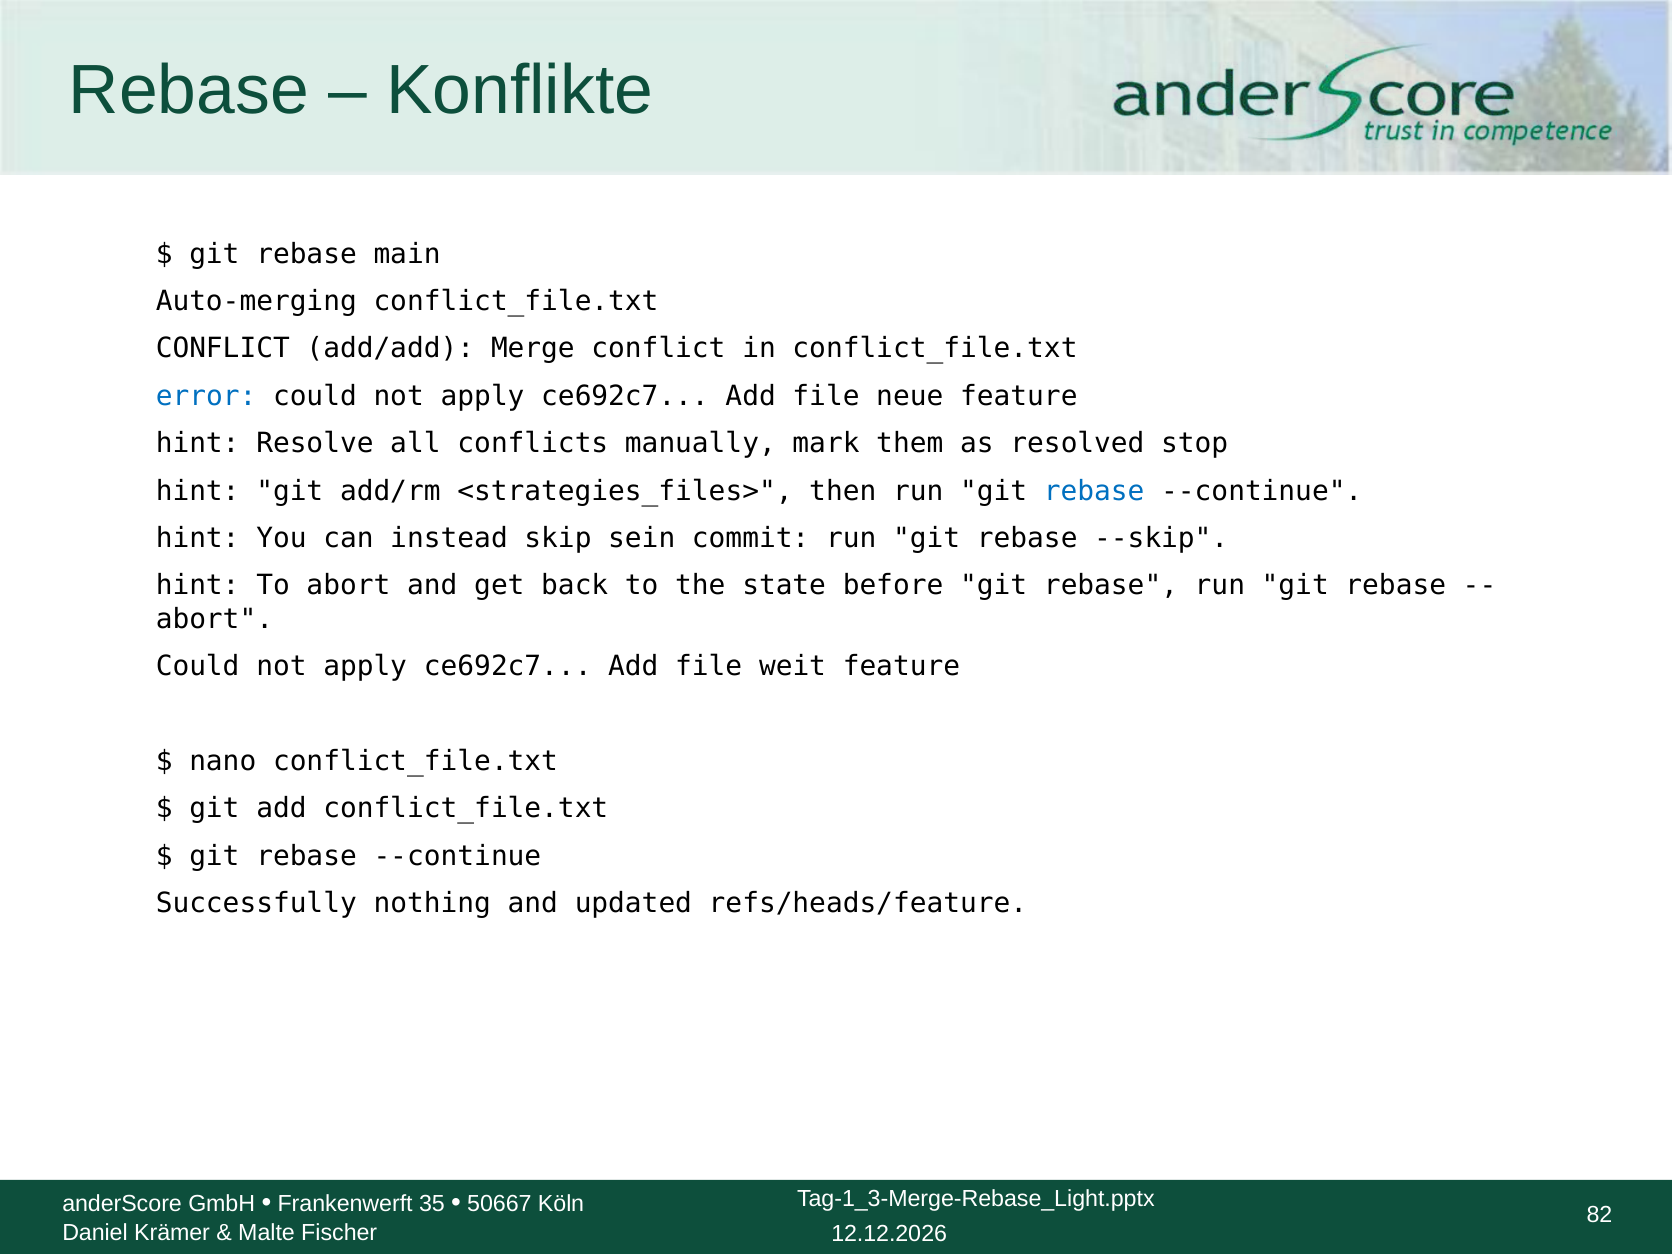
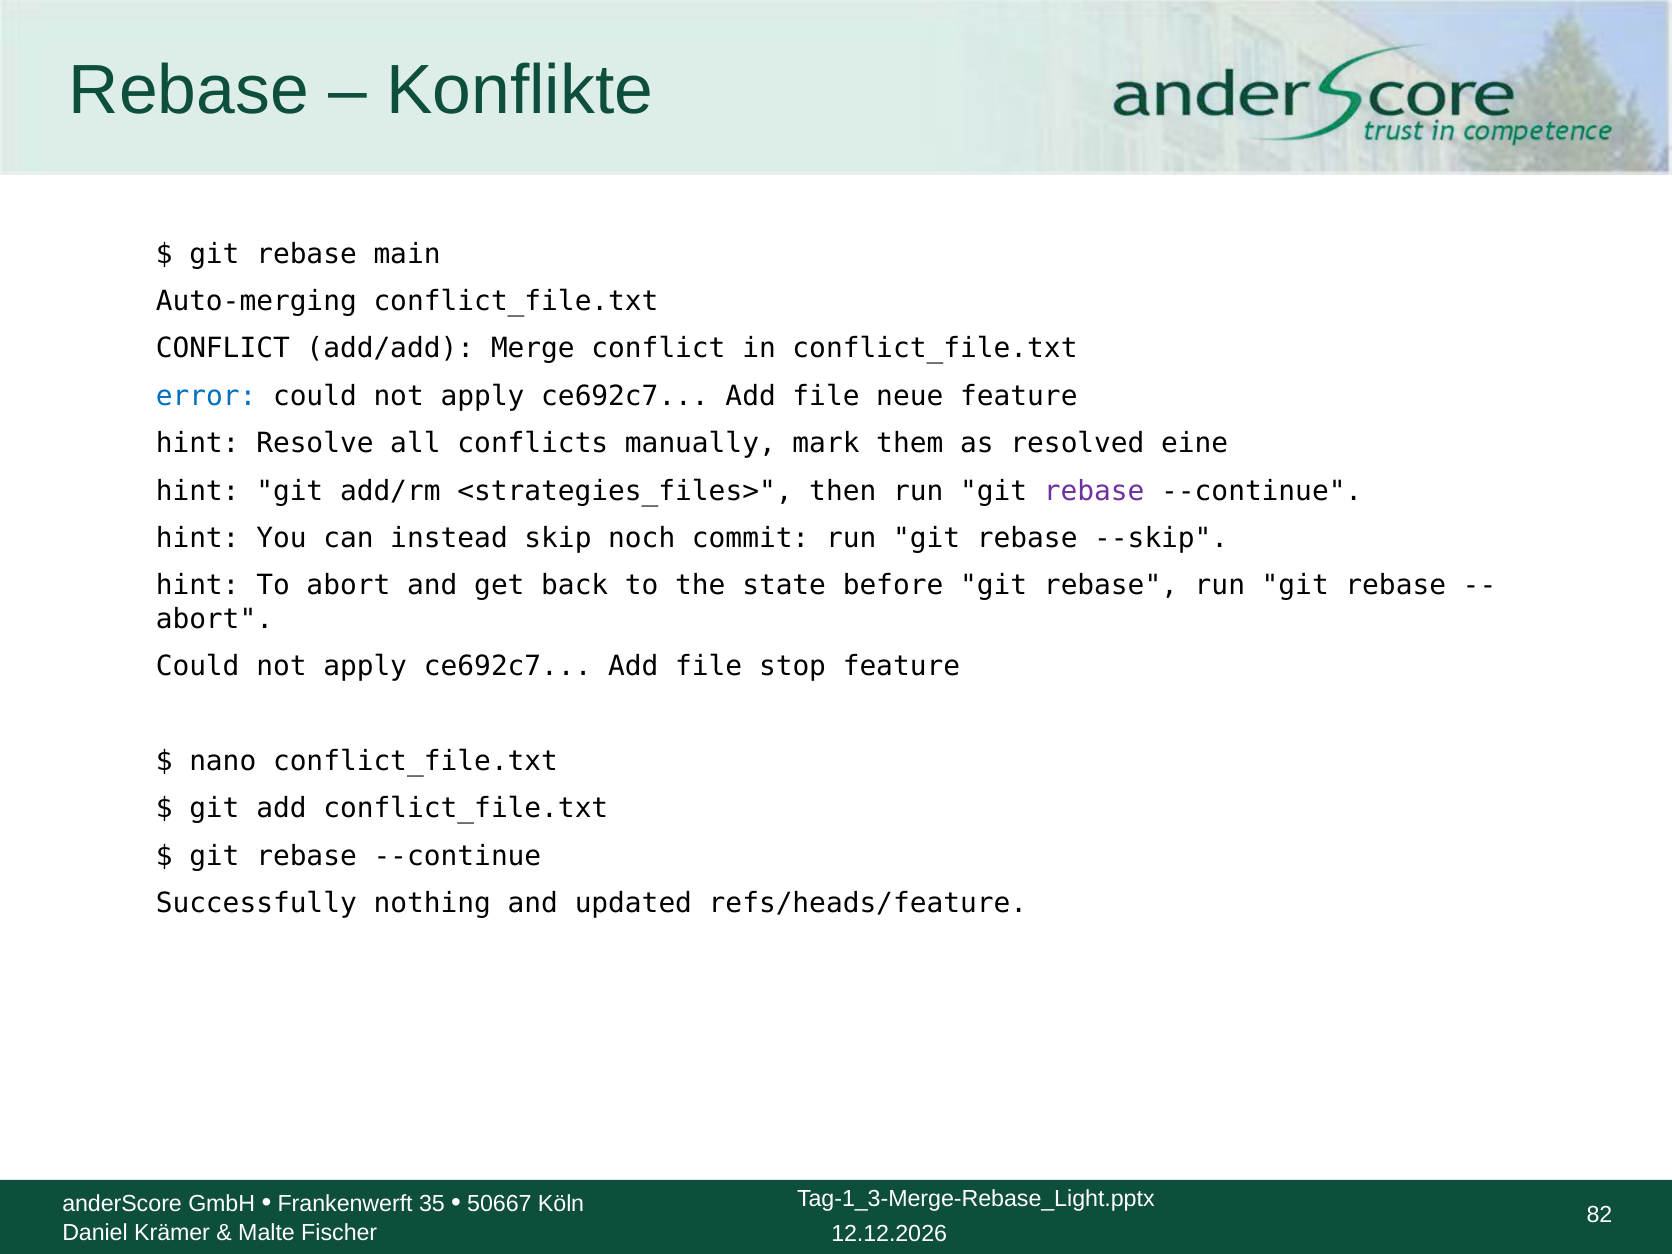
stop: stop -> eine
rebase at (1094, 491) colour: blue -> purple
sein: sein -> noch
weit: weit -> stop
